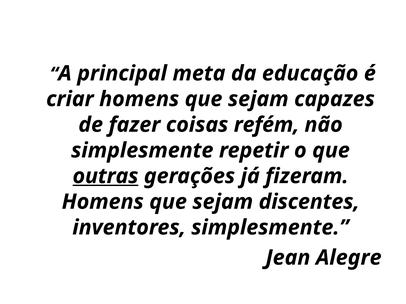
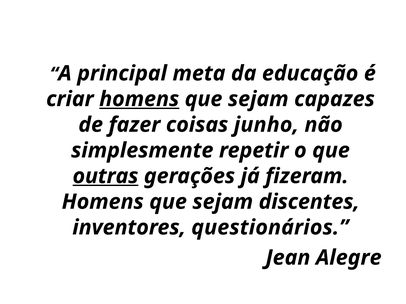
homens at (139, 99) underline: none -> present
refém: refém -> junho
inventores simplesmente: simplesmente -> questionários
